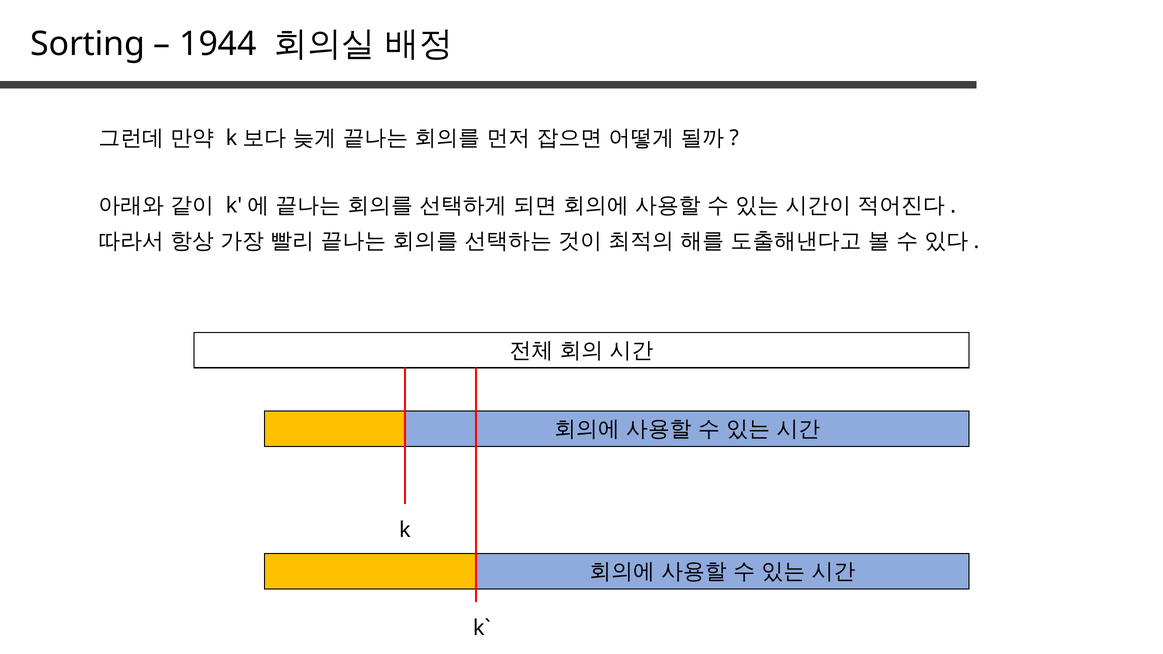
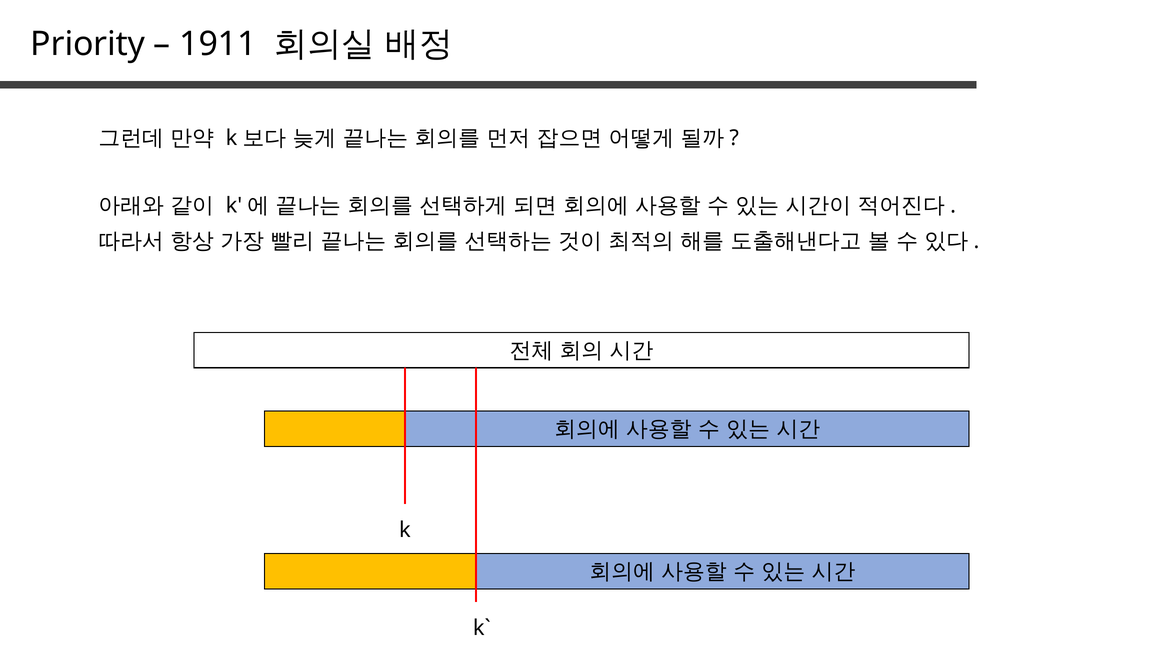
Sorting: Sorting -> Priority
1944: 1944 -> 1911
